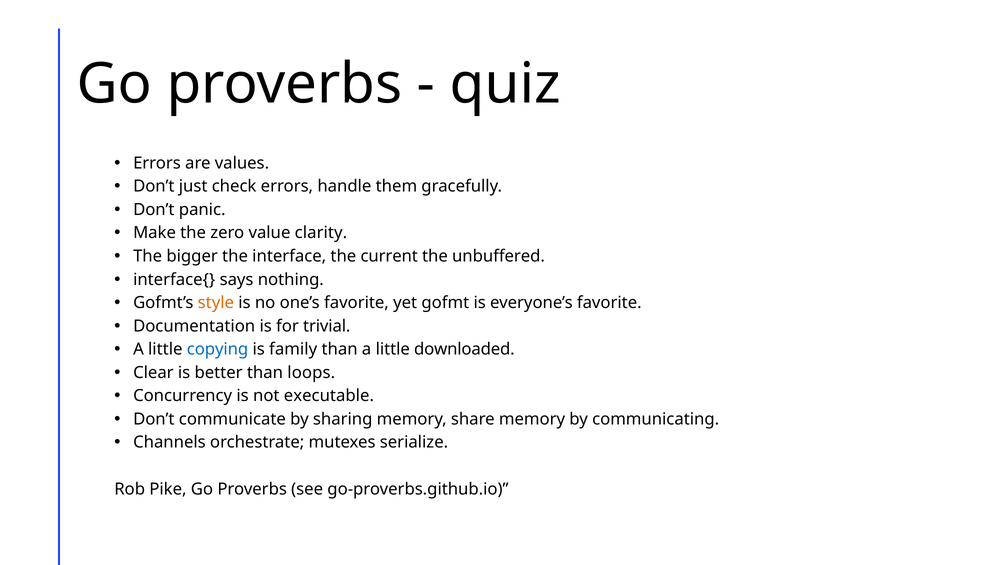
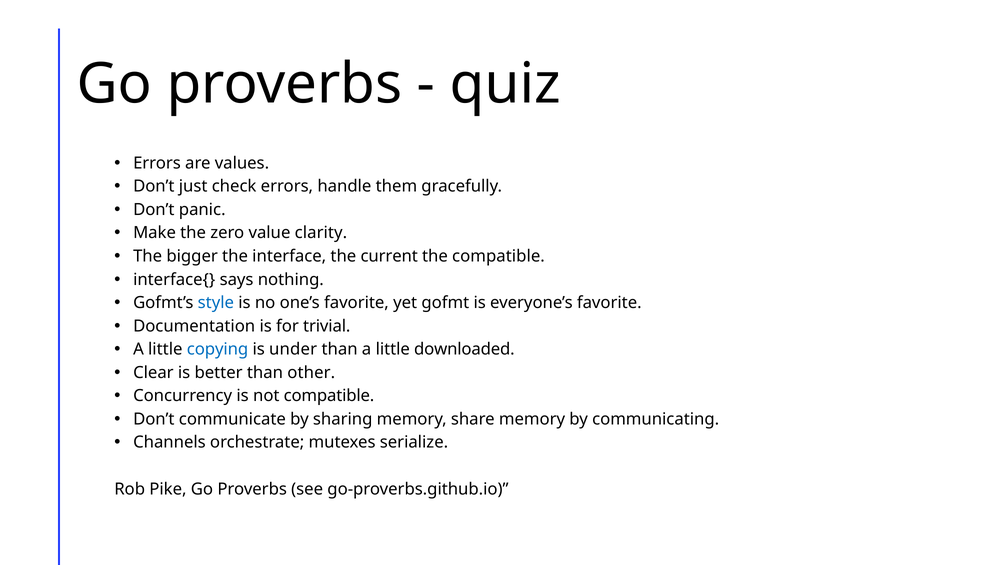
the unbuffered: unbuffered -> compatible
style colour: orange -> blue
family: family -> under
loops: loops -> other
not executable: executable -> compatible
